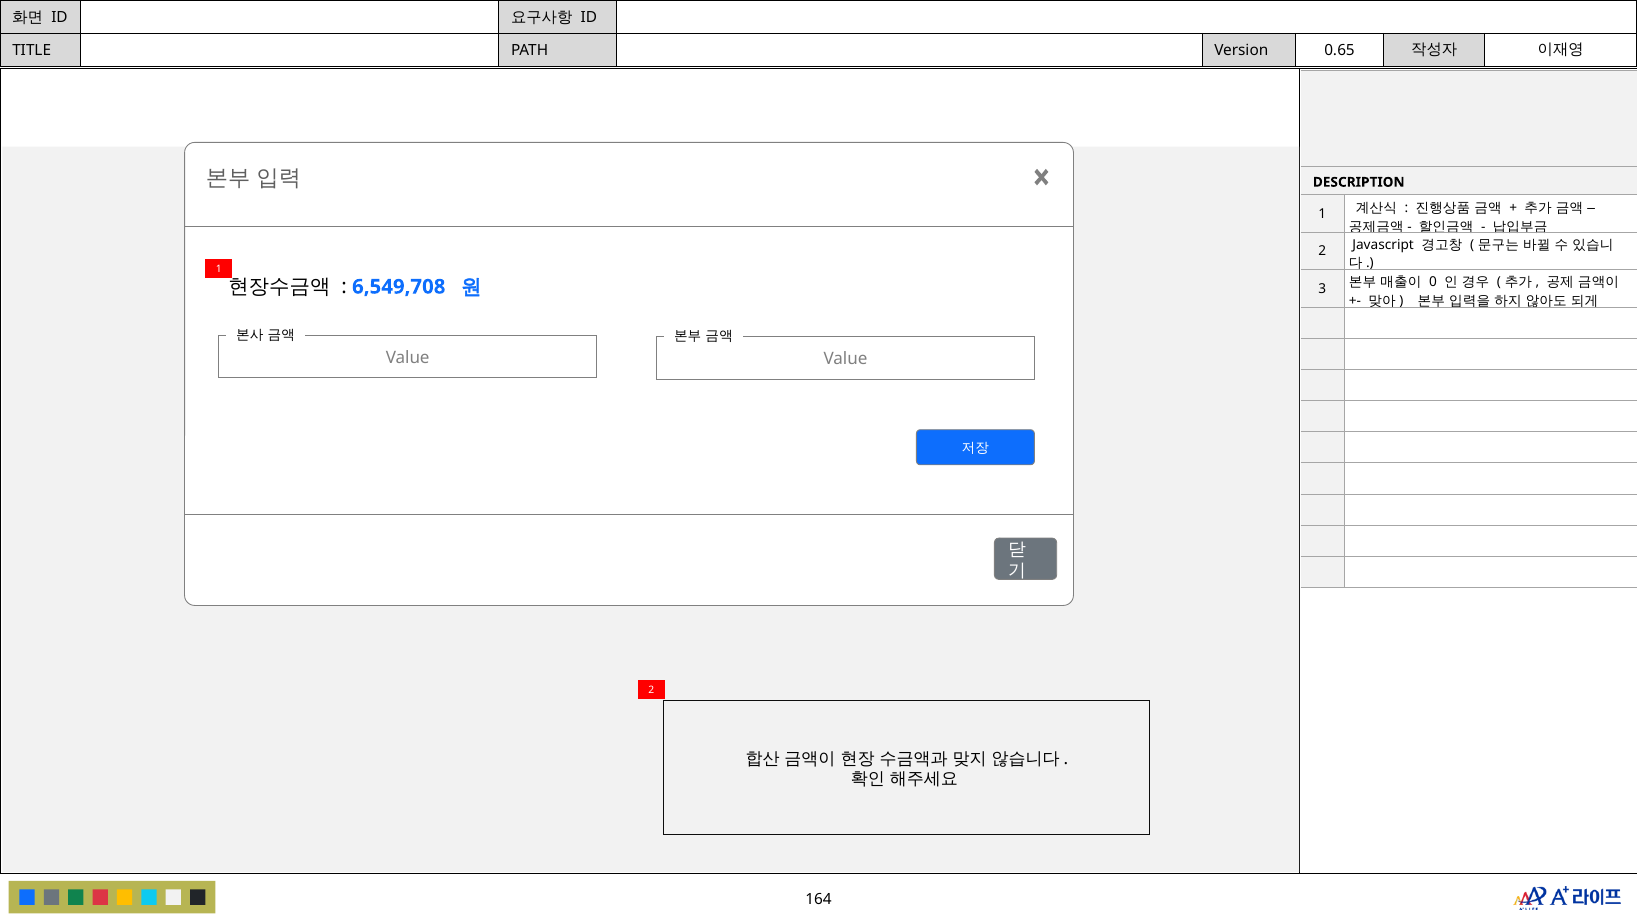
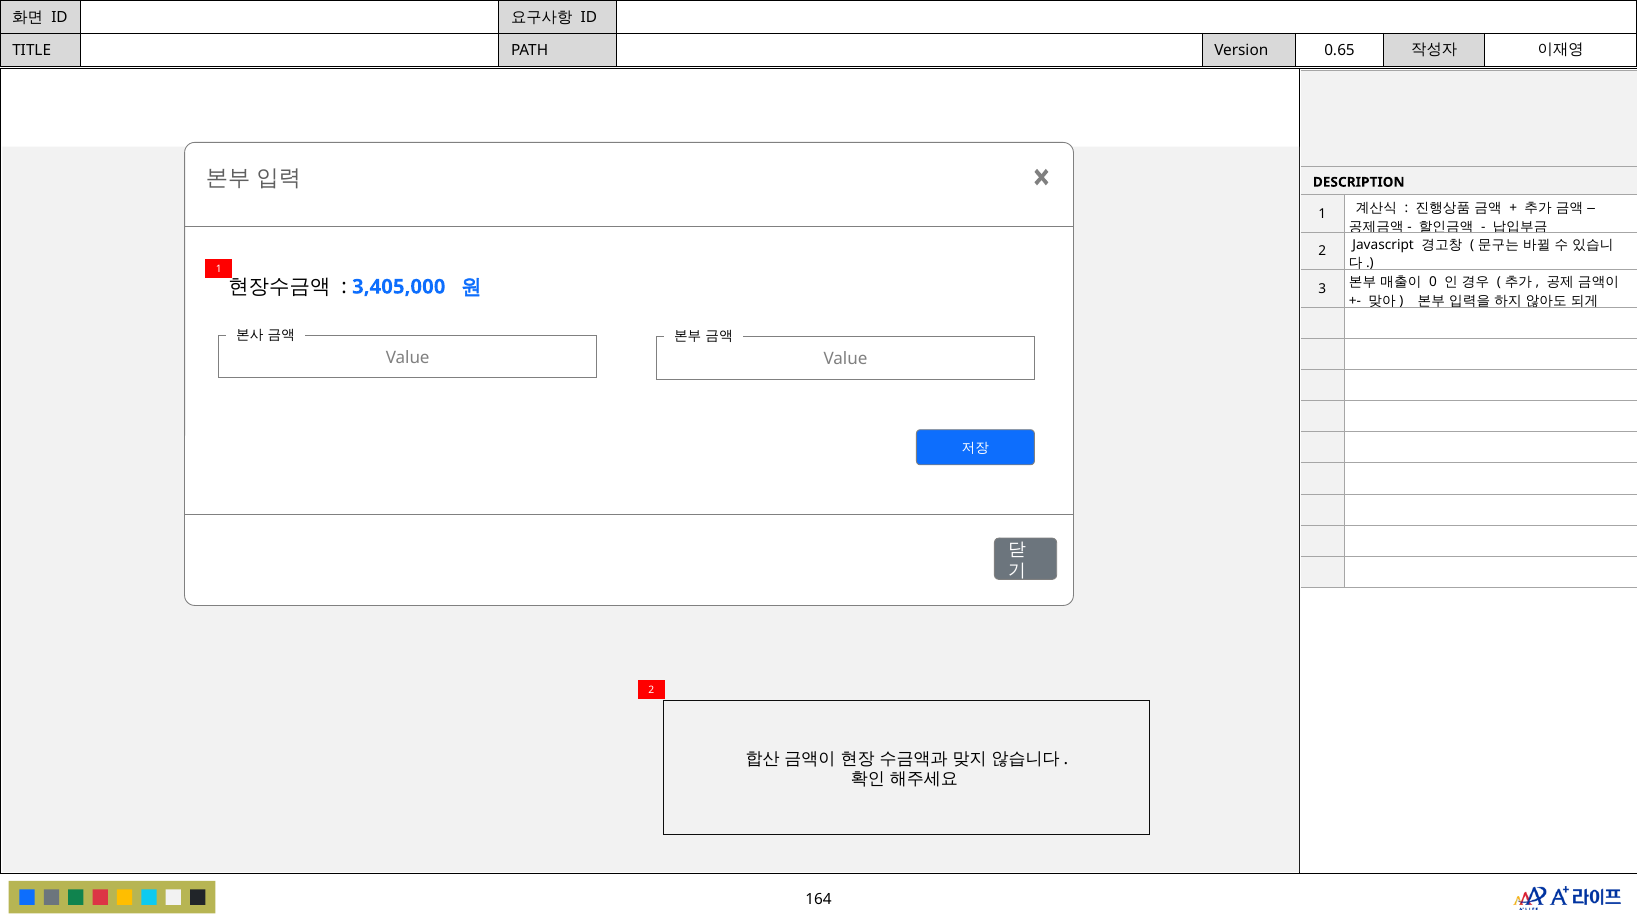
6,549,708: 6,549,708 -> 3,405,000
